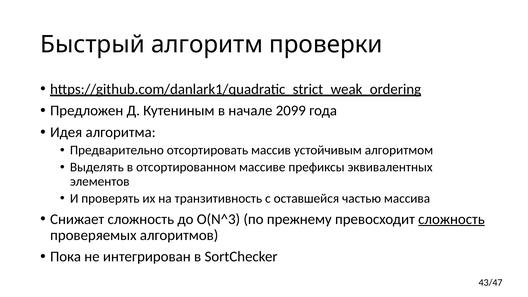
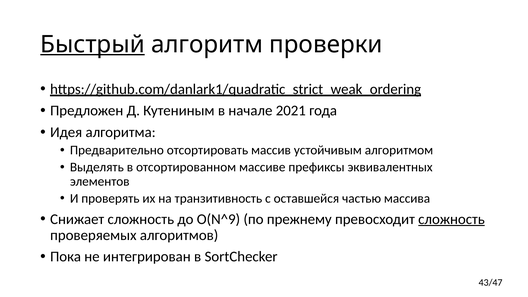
Быстрый underline: none -> present
2099: 2099 -> 2021
O(N^3: O(N^3 -> O(N^9
